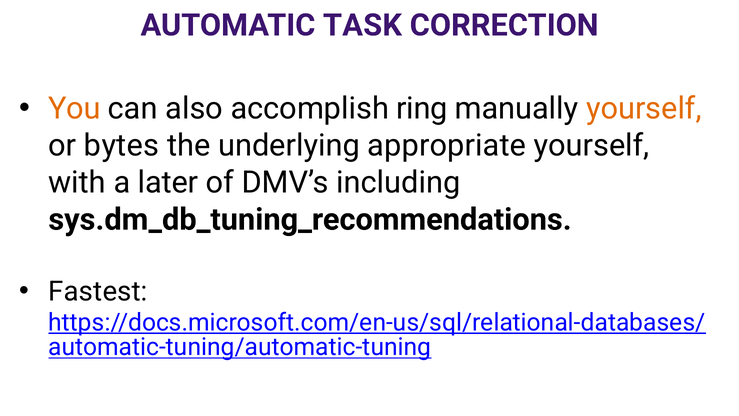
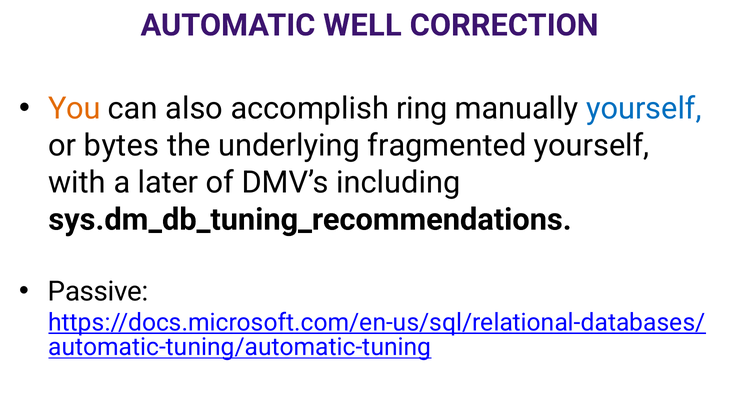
TASK: TASK -> WELL
yourself at (644, 109) colour: orange -> blue
appropriate: appropriate -> fragmented
Fastest: Fastest -> Passive
